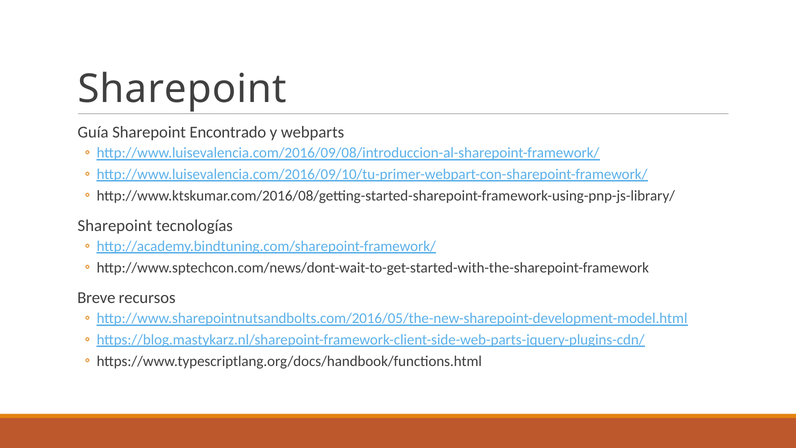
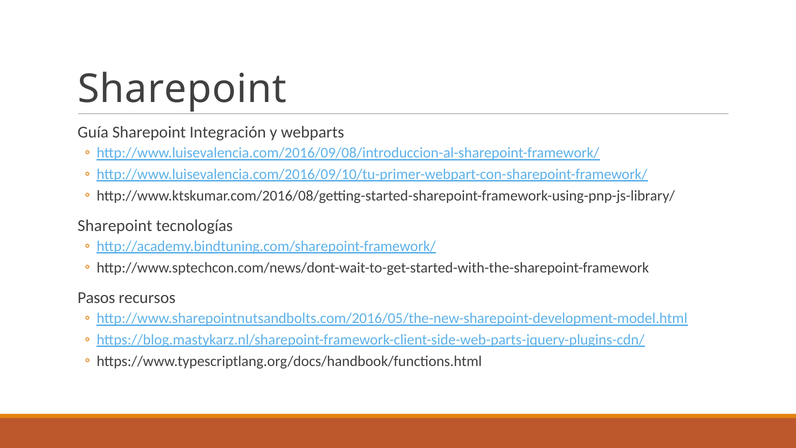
Encontrado: Encontrado -> Integración
Breve: Breve -> Pasos
